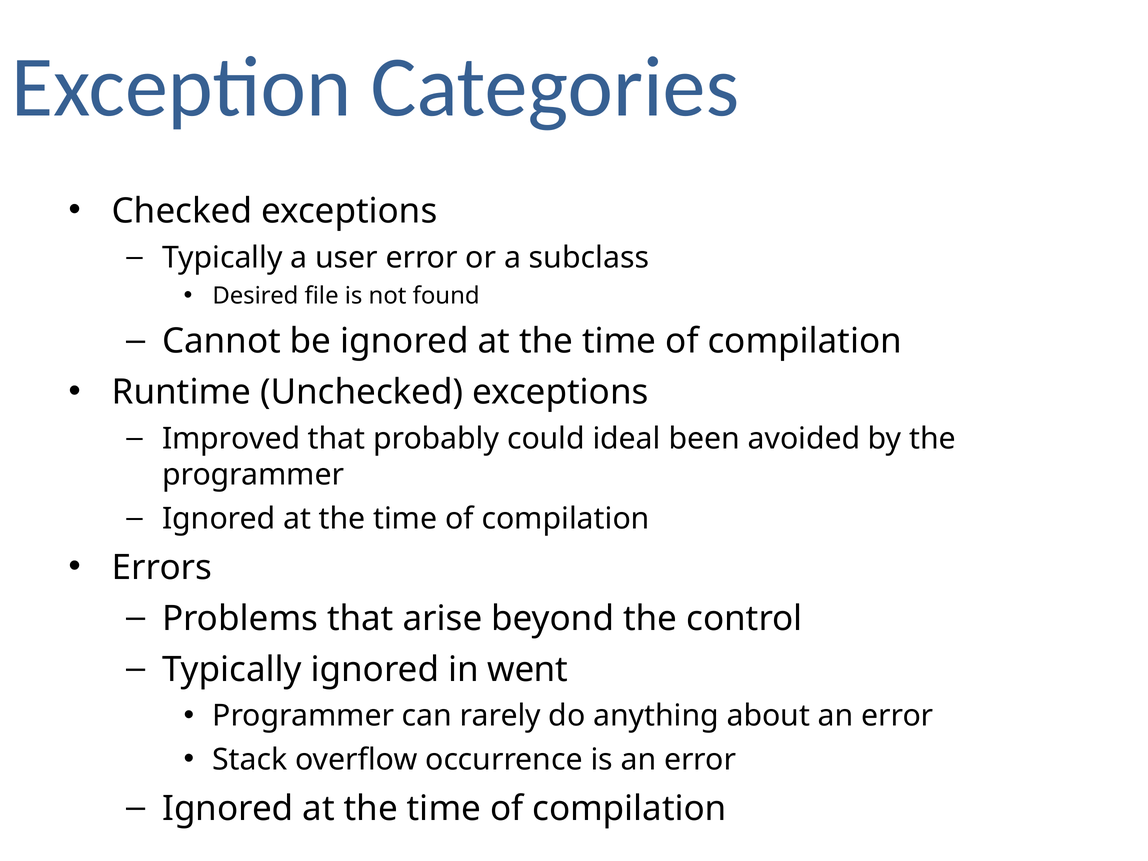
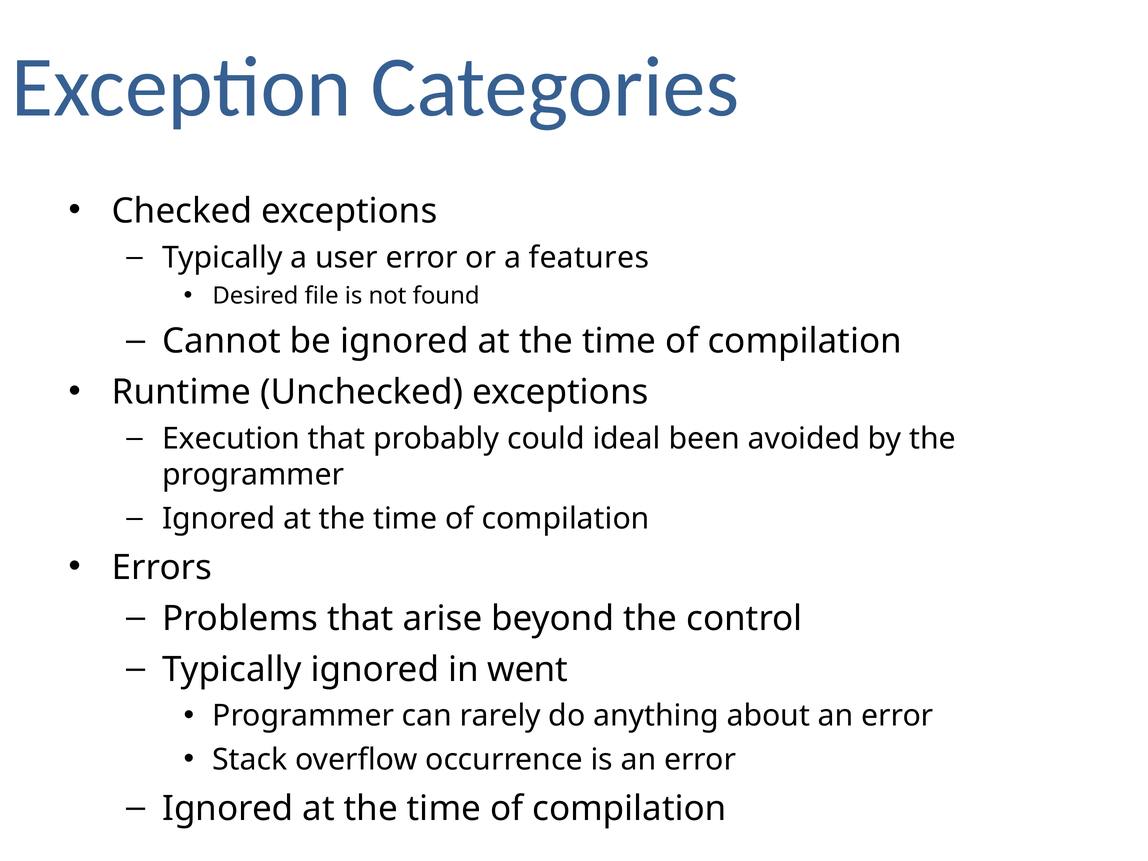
subclass: subclass -> features
Improved: Improved -> Execution
